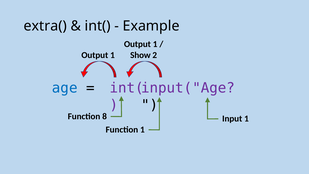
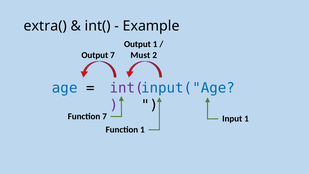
Show: Show -> Must
1 at (112, 55): 1 -> 7
input("Age colour: purple -> blue
Function 8: 8 -> 7
